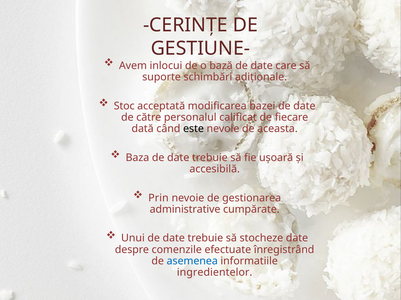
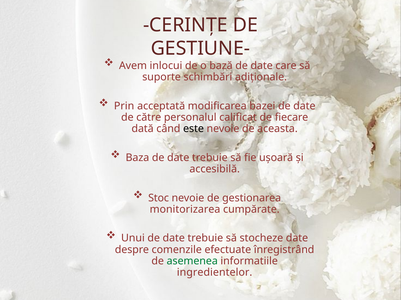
Stoc: Stoc -> Prin
Prin: Prin -> Stoc
administrative: administrative -> monitorizarea
asemenea colour: blue -> green
